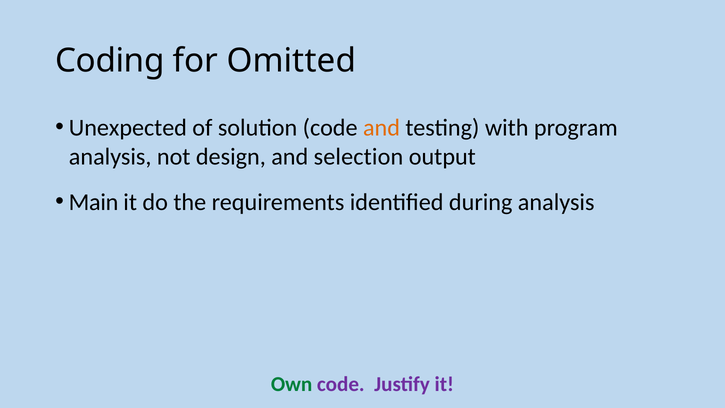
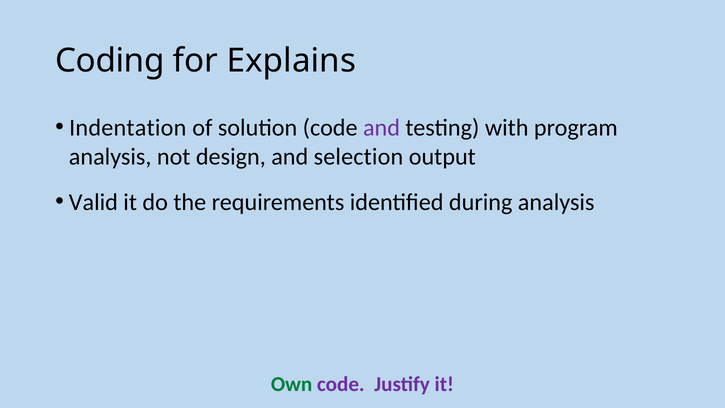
Omitted: Omitted -> Explains
Unexpected: Unexpected -> Indentation
and at (382, 127) colour: orange -> purple
Main: Main -> Valid
